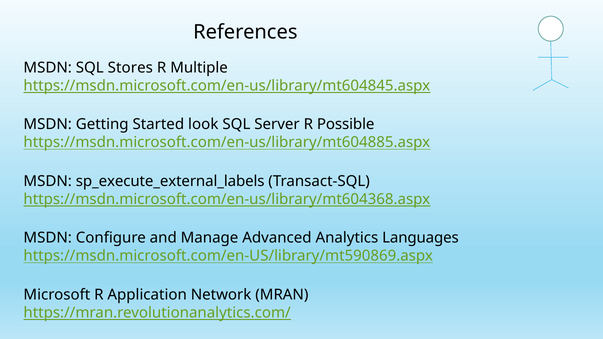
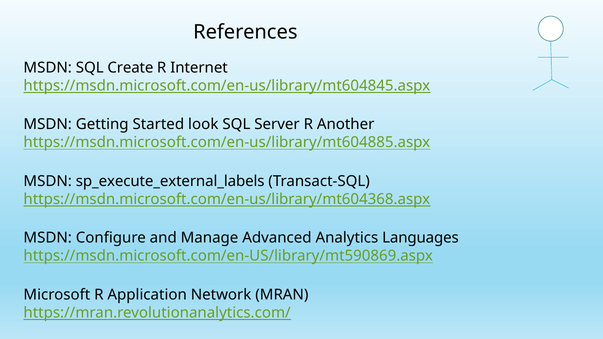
Stores: Stores -> Create
Multiple: Multiple -> Internet
Possible: Possible -> Another
